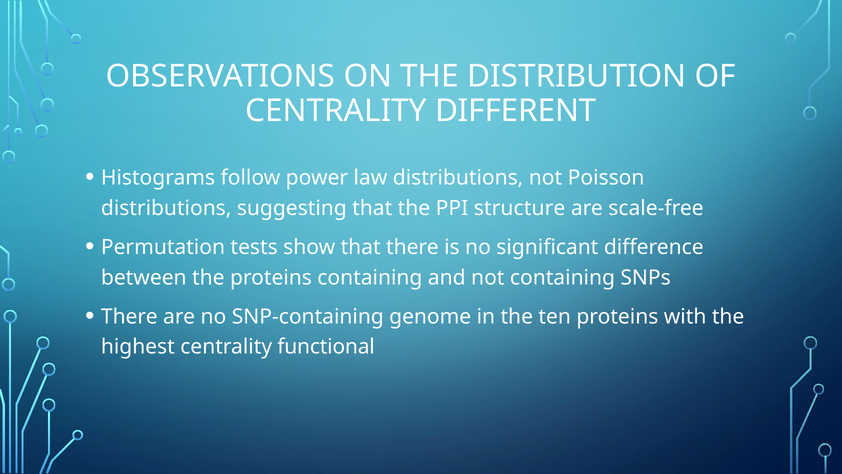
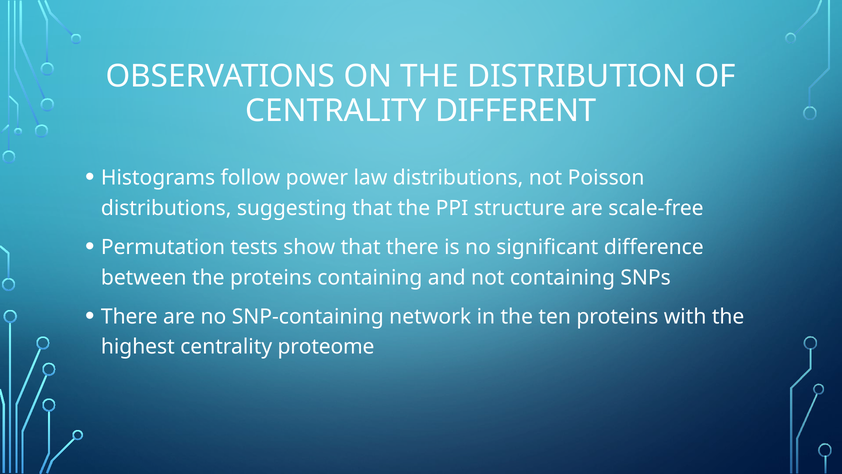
genome: genome -> network
functional: functional -> proteome
